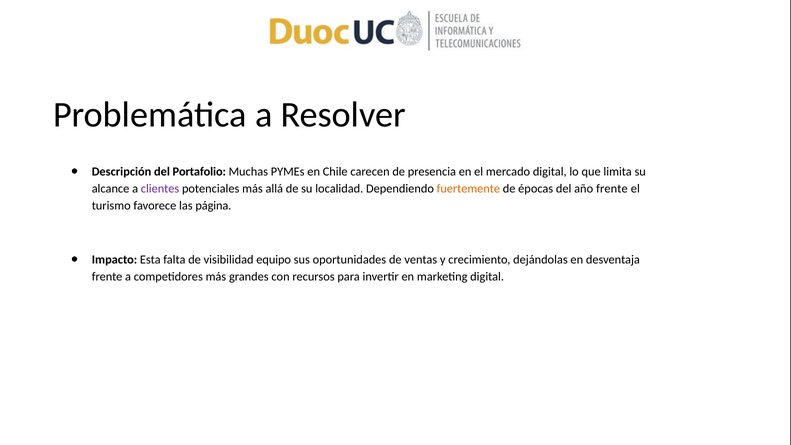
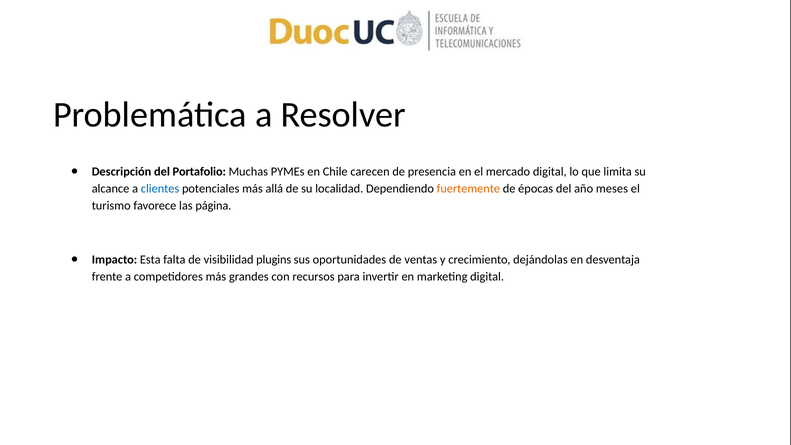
clientes colour: purple -> blue
año frente: frente -> meses
equipo: equipo -> plugins
